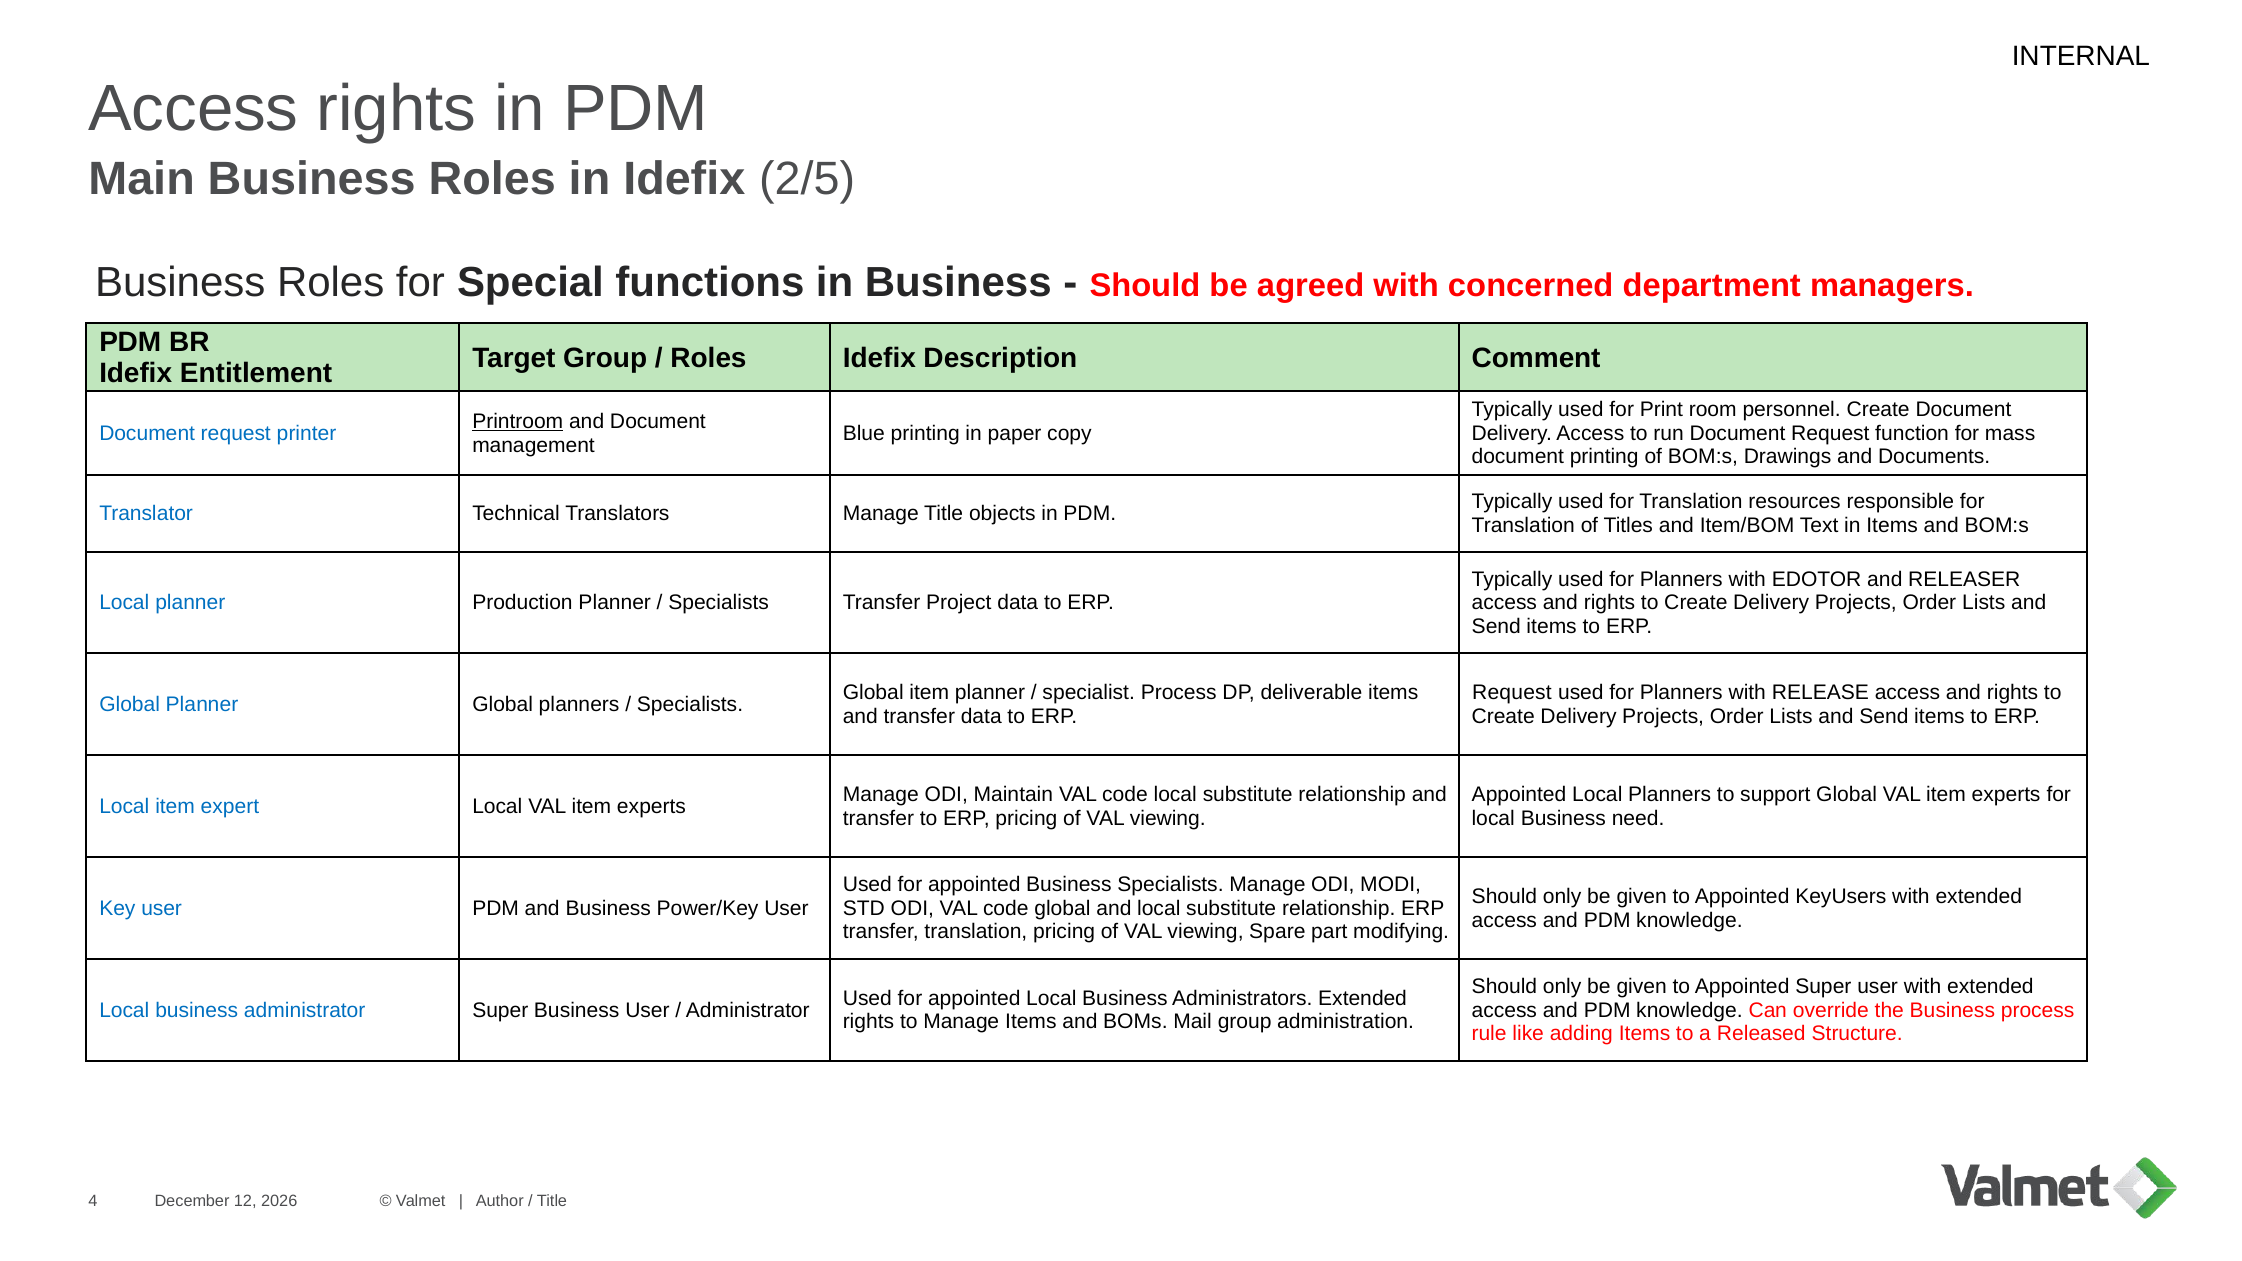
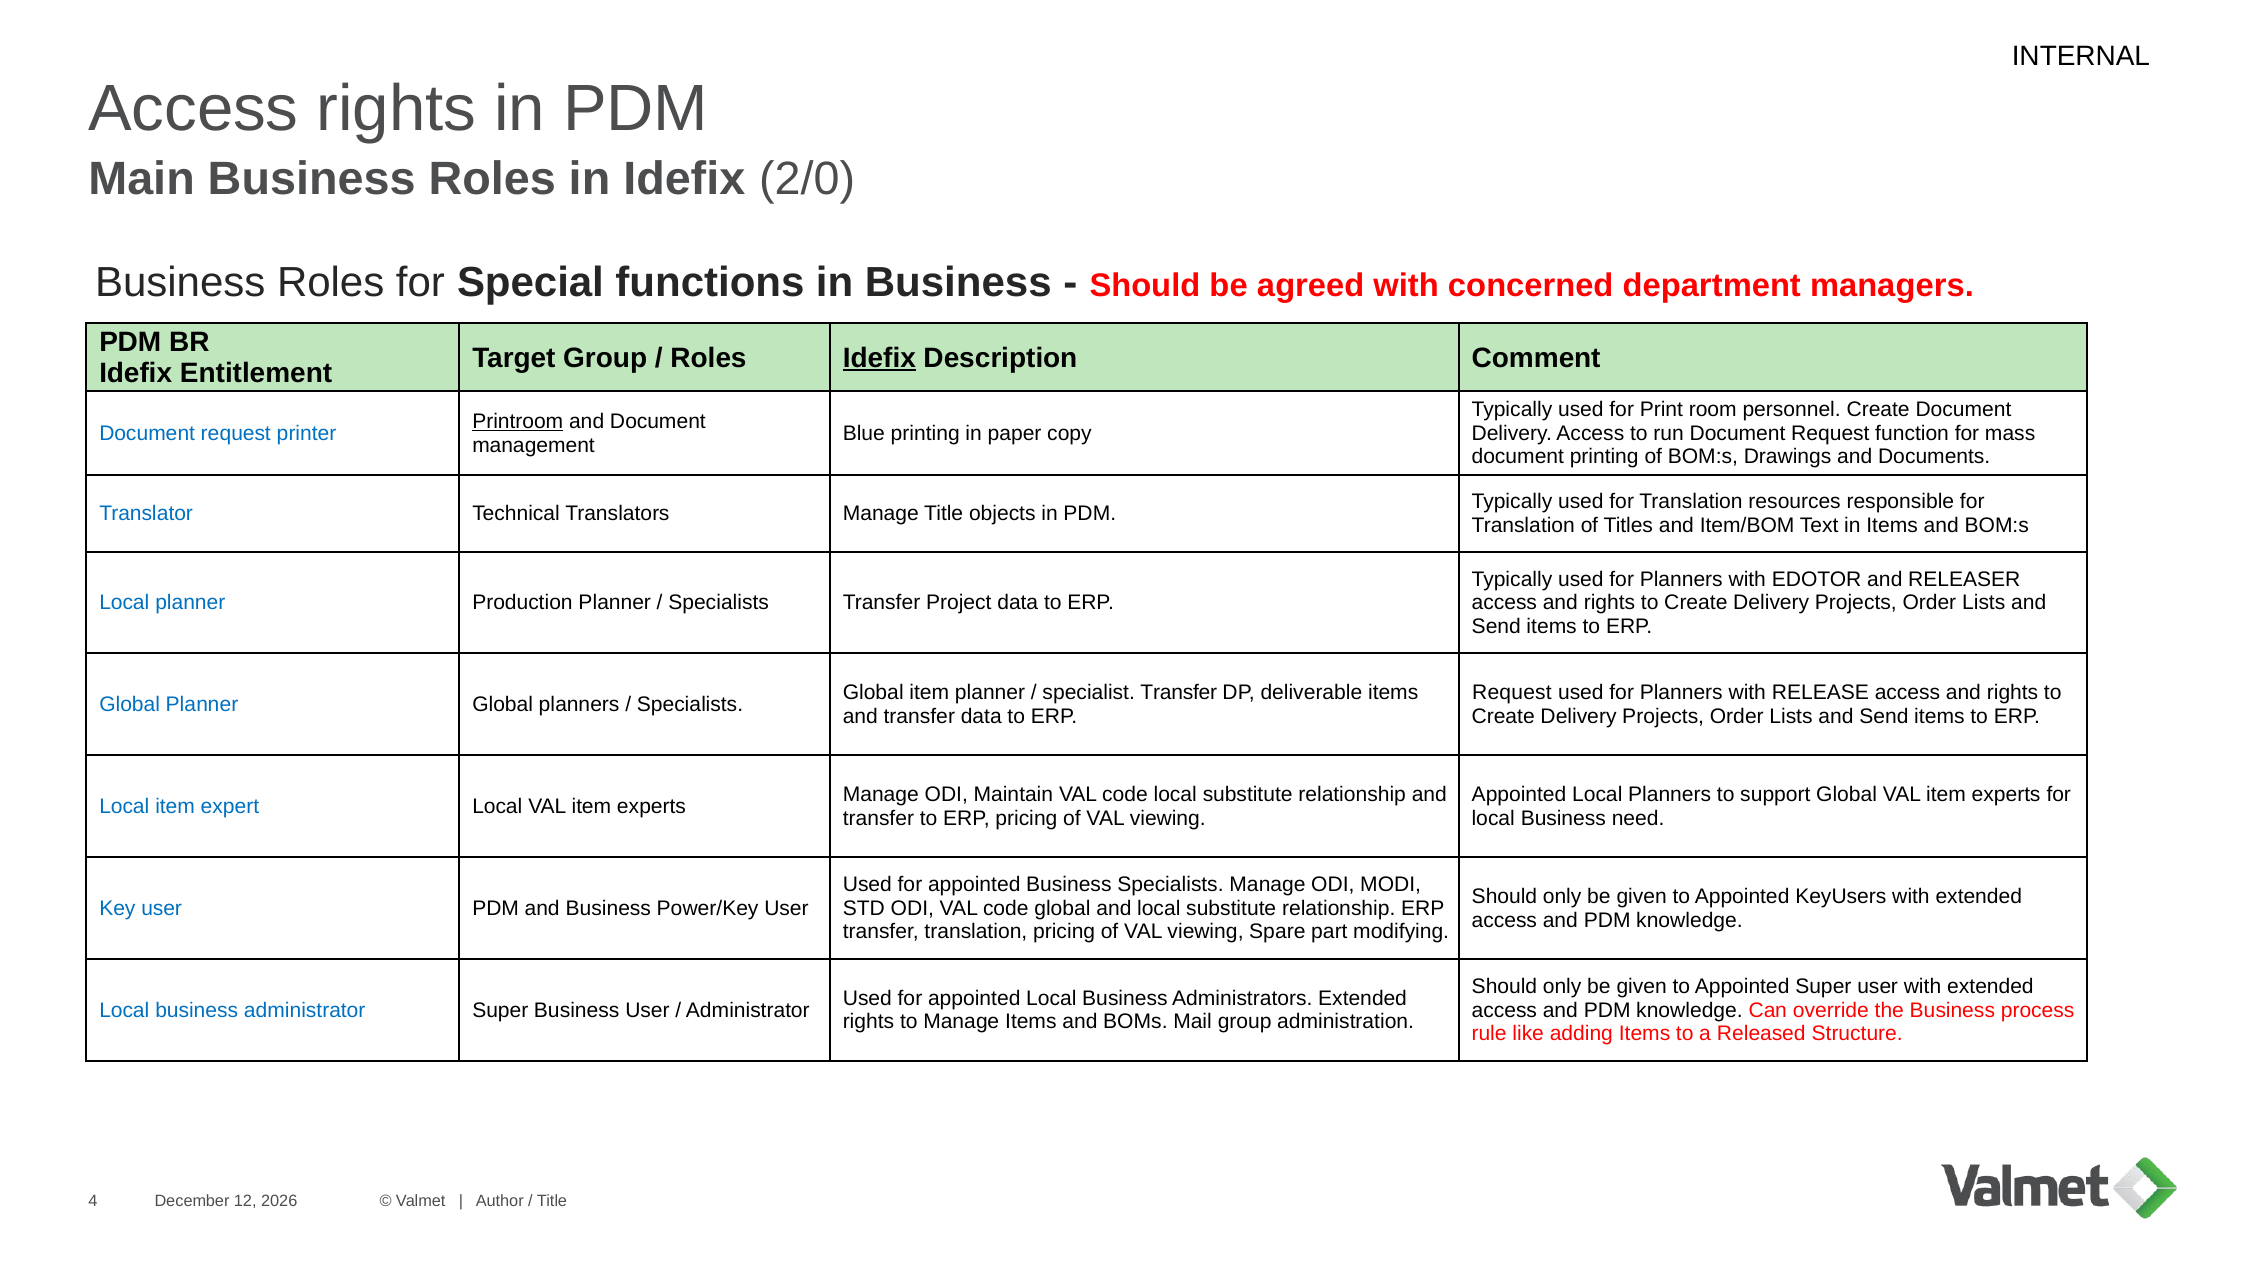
2/5: 2/5 -> 2/0
Idefix at (879, 358) underline: none -> present
specialist Process: Process -> Transfer
